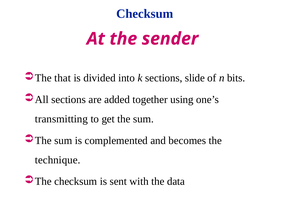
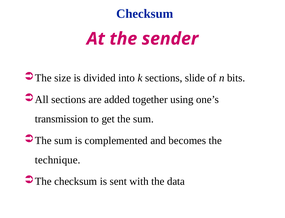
that: that -> size
transmitting: transmitting -> transmission
